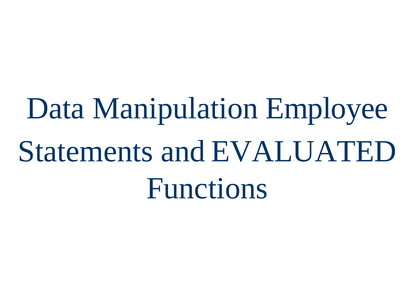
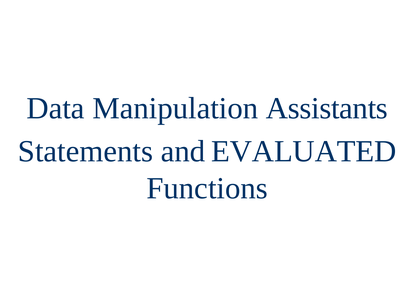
Employee: Employee -> Assistants
